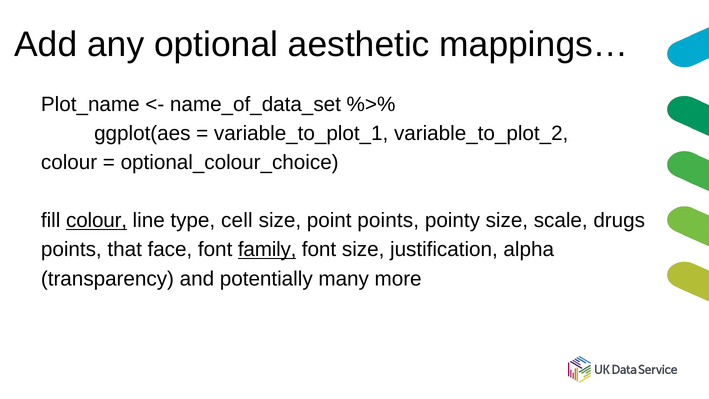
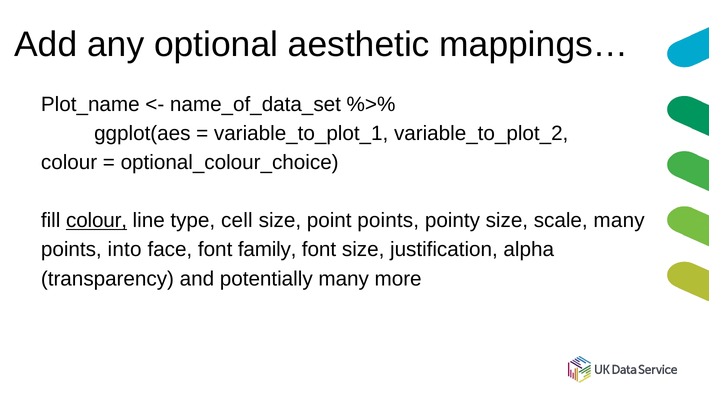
scale drugs: drugs -> many
that: that -> into
family underline: present -> none
